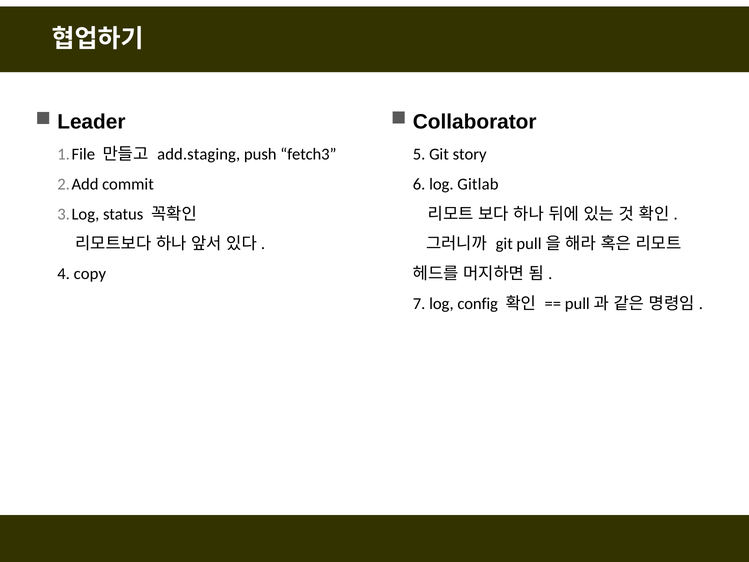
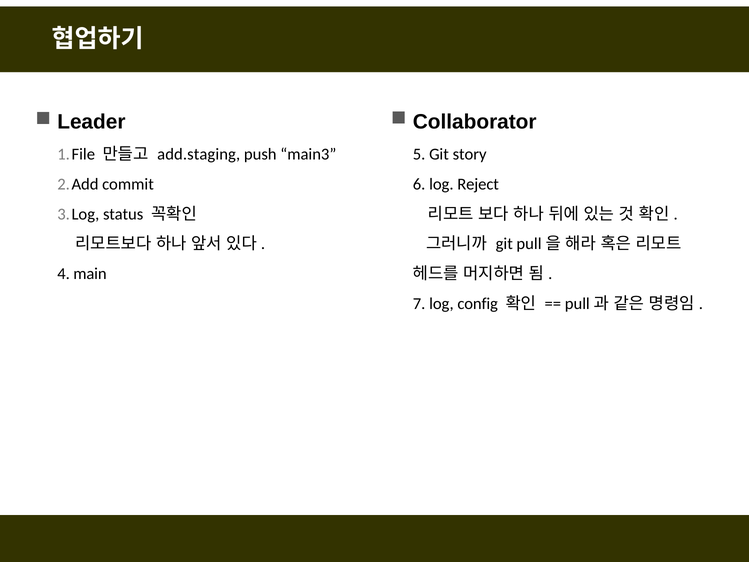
fetch3: fetch3 -> main3
Gitlab: Gitlab -> Reject
copy: copy -> main
